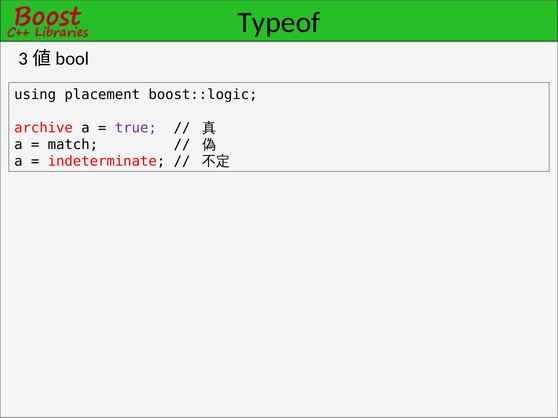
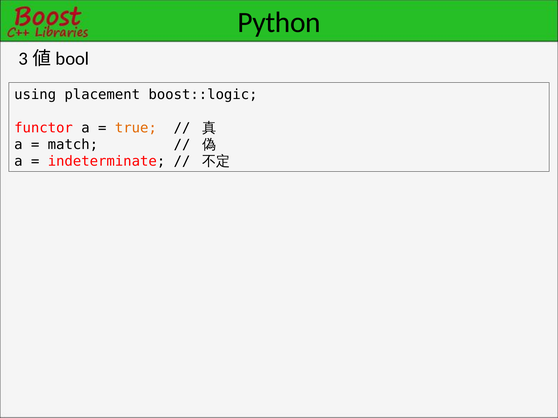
Typeof: Typeof -> Python
archive: archive -> functor
true colour: purple -> orange
